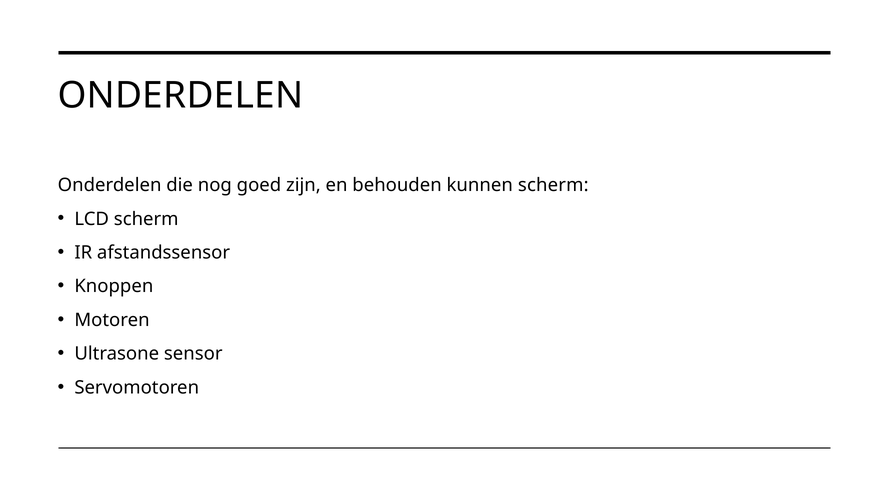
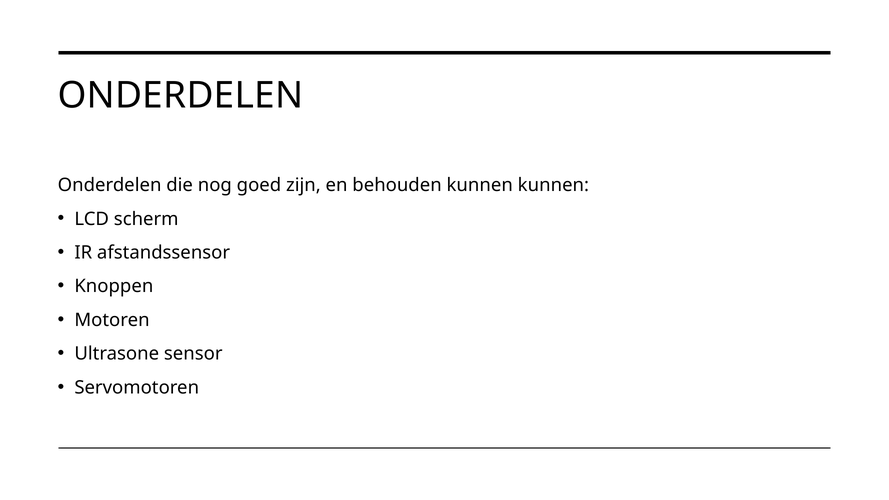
kunnen scherm: scherm -> kunnen
